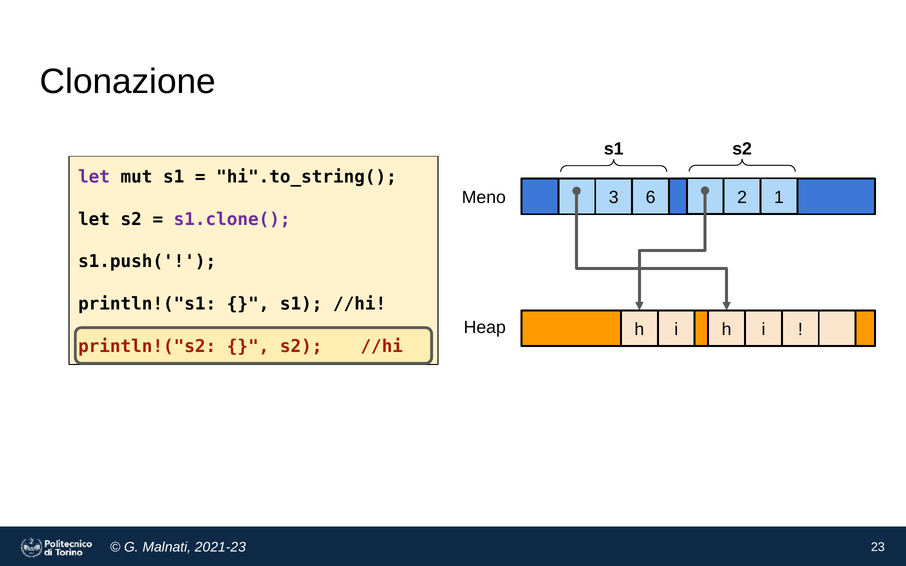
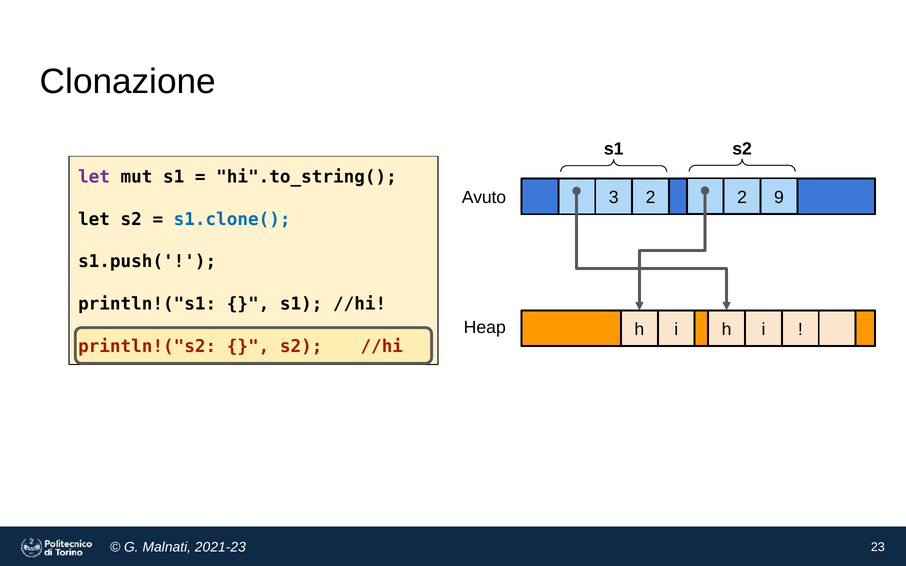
1: 1 -> 9
Meno: Meno -> Avuto
3 6: 6 -> 2
s1.clone( colour: purple -> blue
